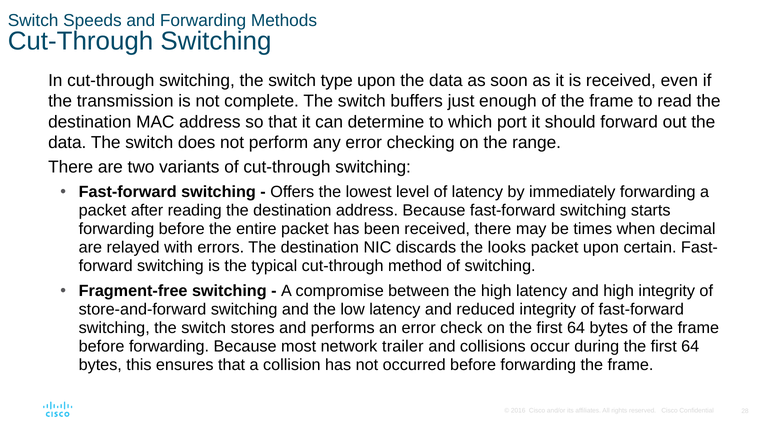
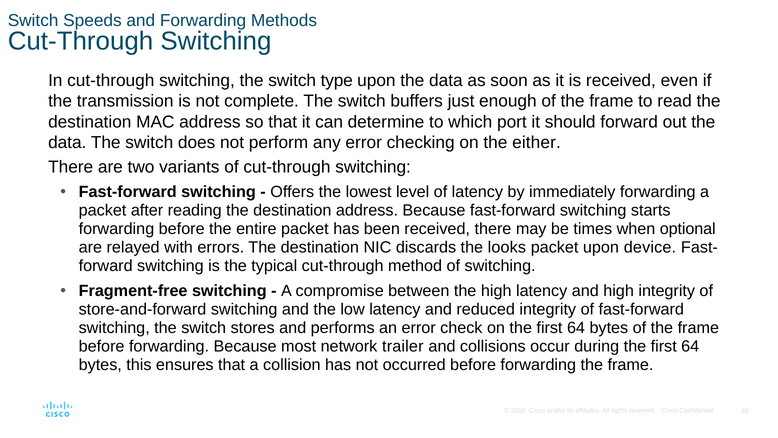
range: range -> either
decimal: decimal -> optional
certain: certain -> device
